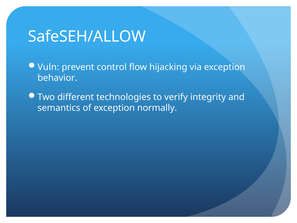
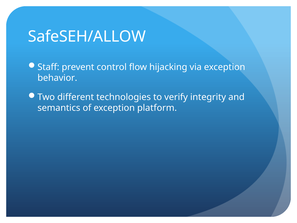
Vuln: Vuln -> Staff
normally: normally -> platform
